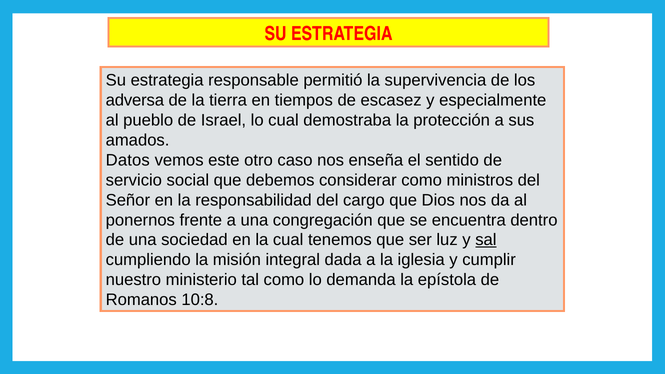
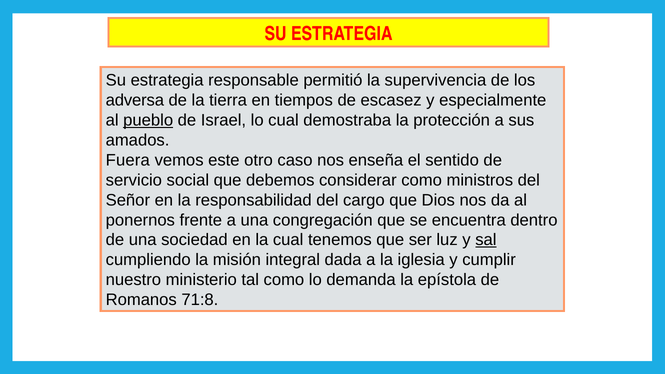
pueblo underline: none -> present
Datos: Datos -> Fuera
10:8: 10:8 -> 71:8
